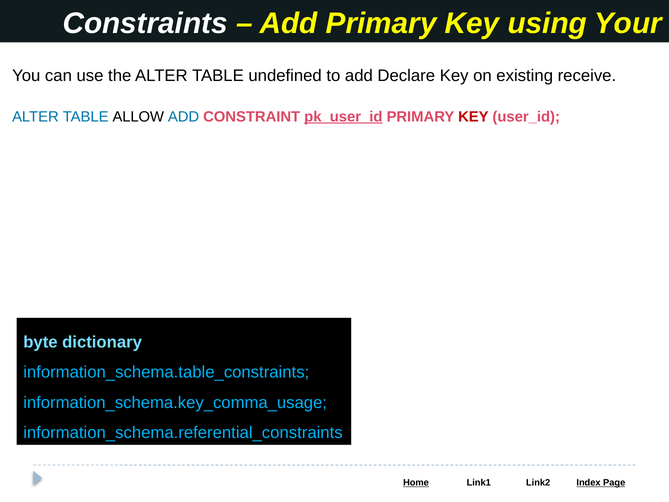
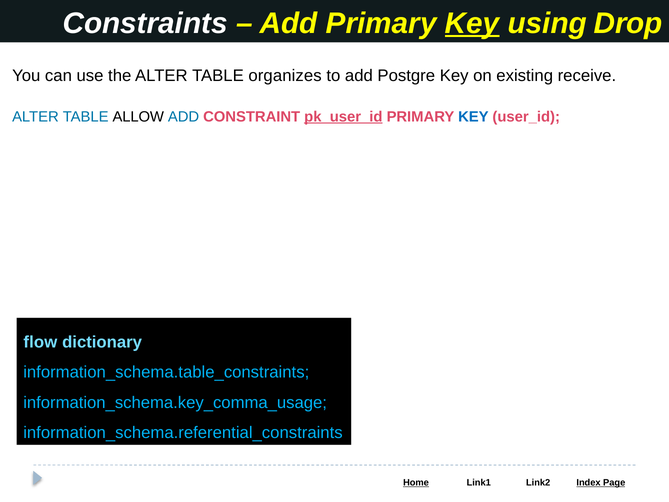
Key at (472, 23) underline: none -> present
Your: Your -> Drop
undefined: undefined -> organizes
Declare: Declare -> Postgre
KEY at (473, 117) colour: red -> blue
byte: byte -> flow
